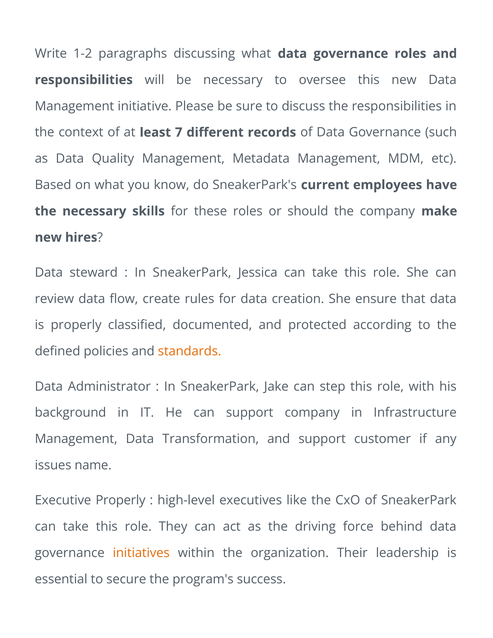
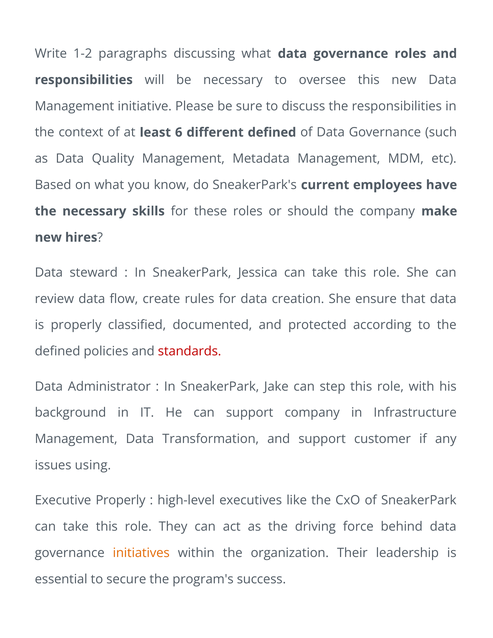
7: 7 -> 6
different records: records -> defined
standards colour: orange -> red
name: name -> using
